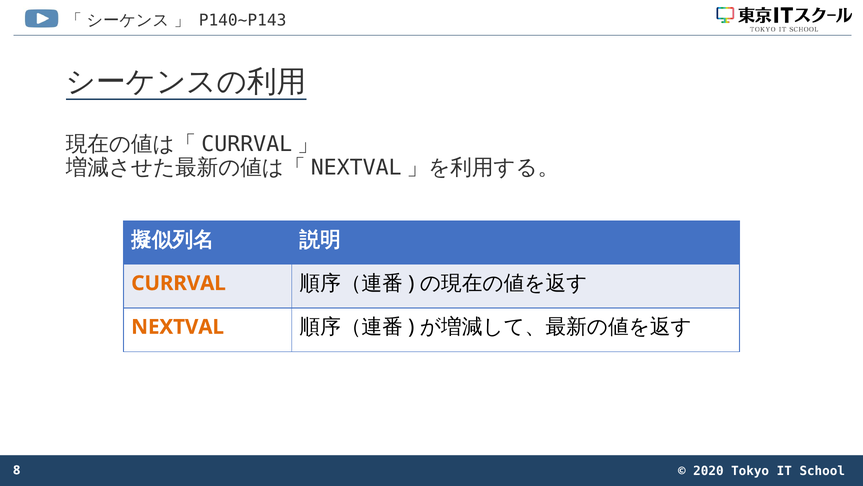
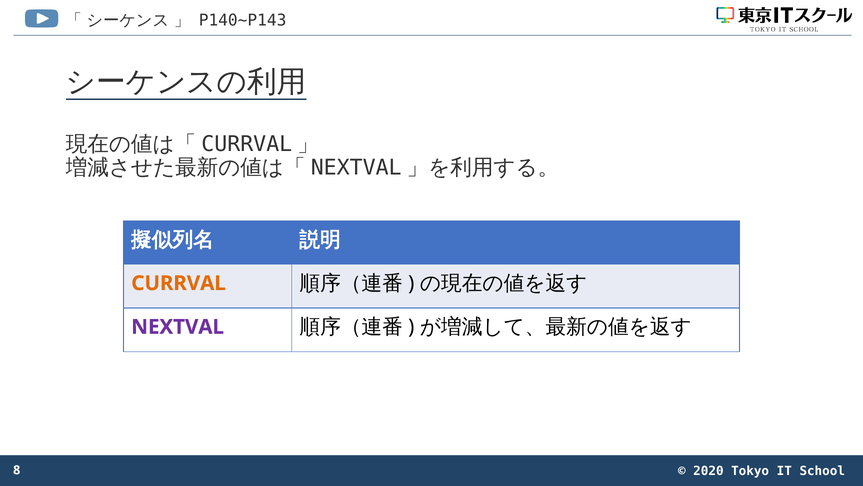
NEXTVAL colour: orange -> purple
